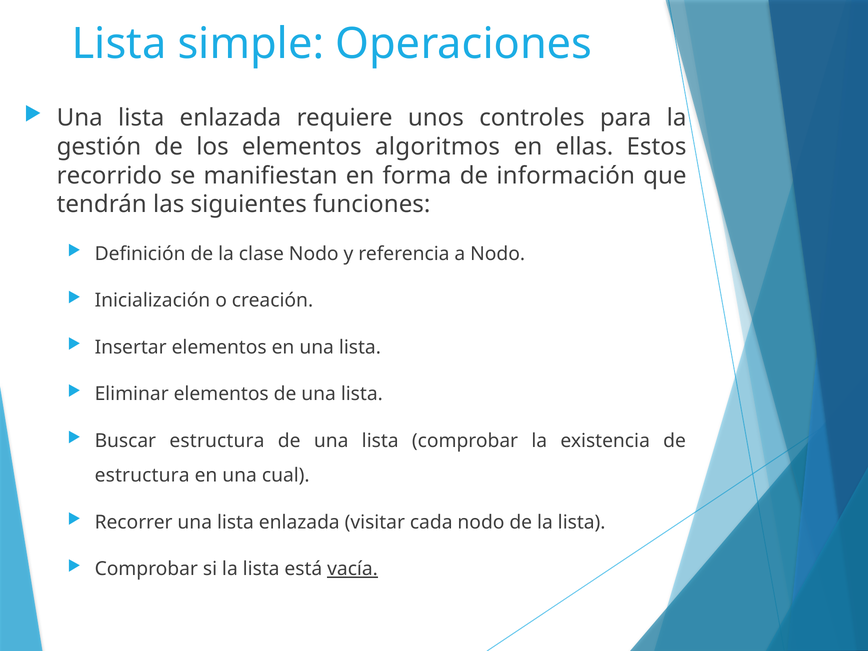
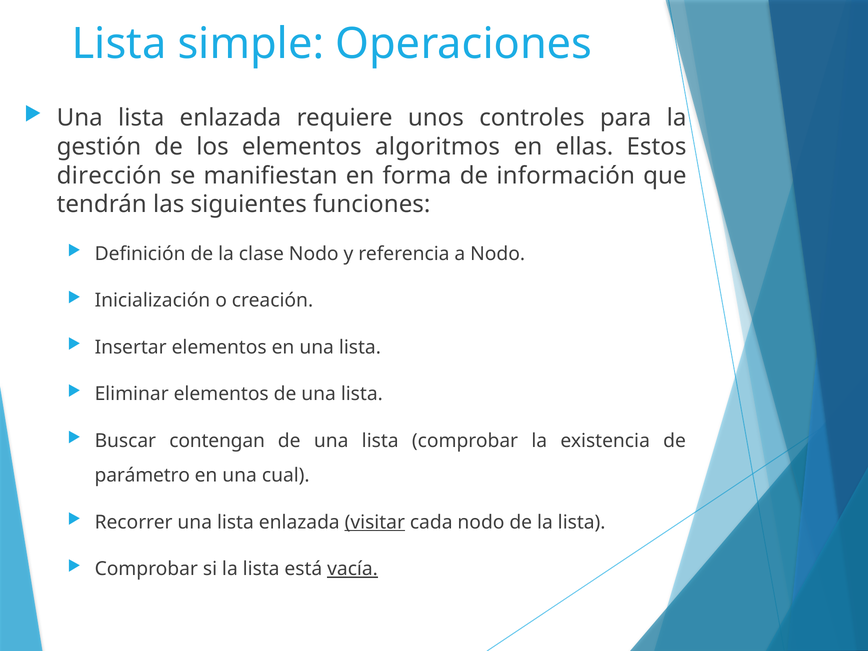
recorrido: recorrido -> dirección
Buscar estructura: estructura -> contengan
estructura at (142, 476): estructura -> parámetro
visitar underline: none -> present
